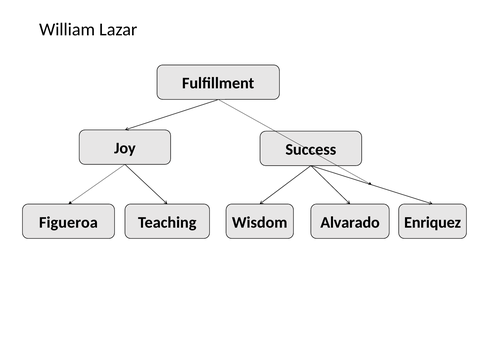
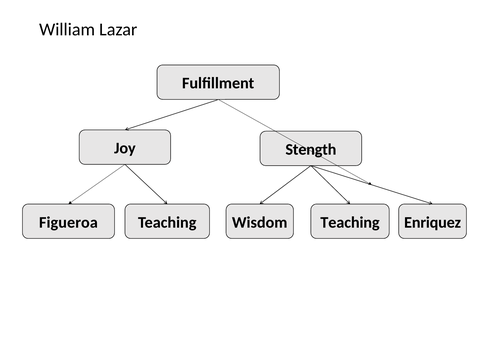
Success: Success -> Stength
Alvarado at (350, 222): Alvarado -> Teaching
